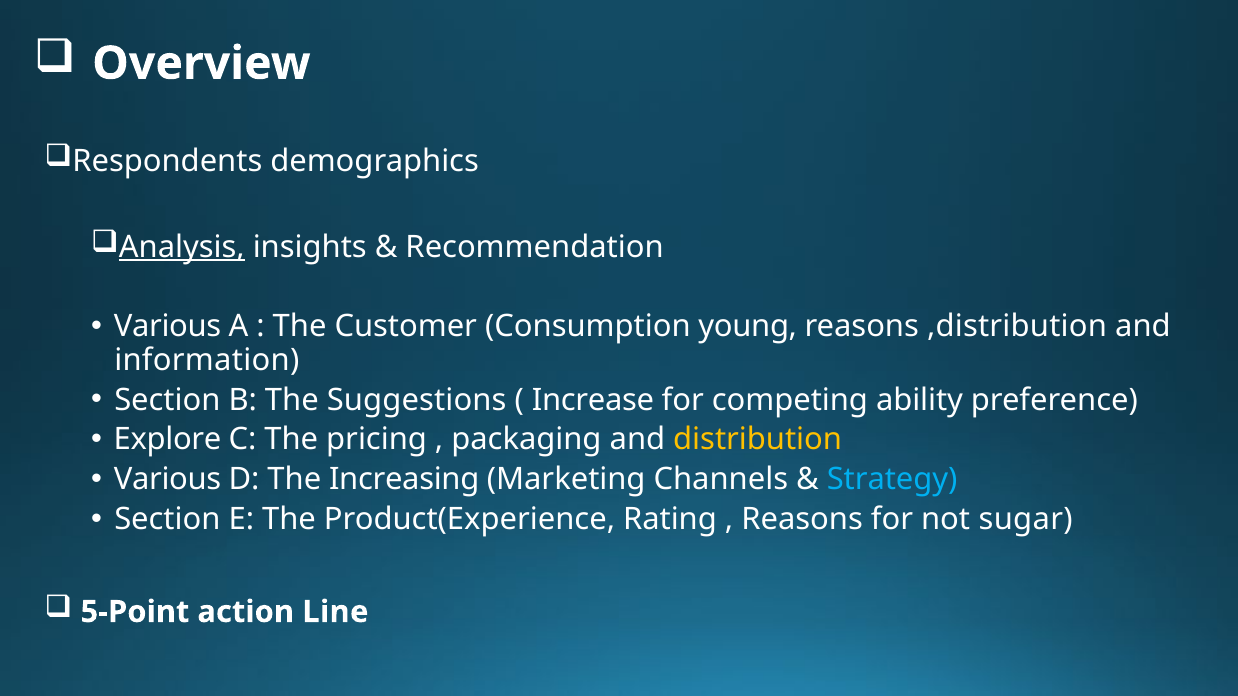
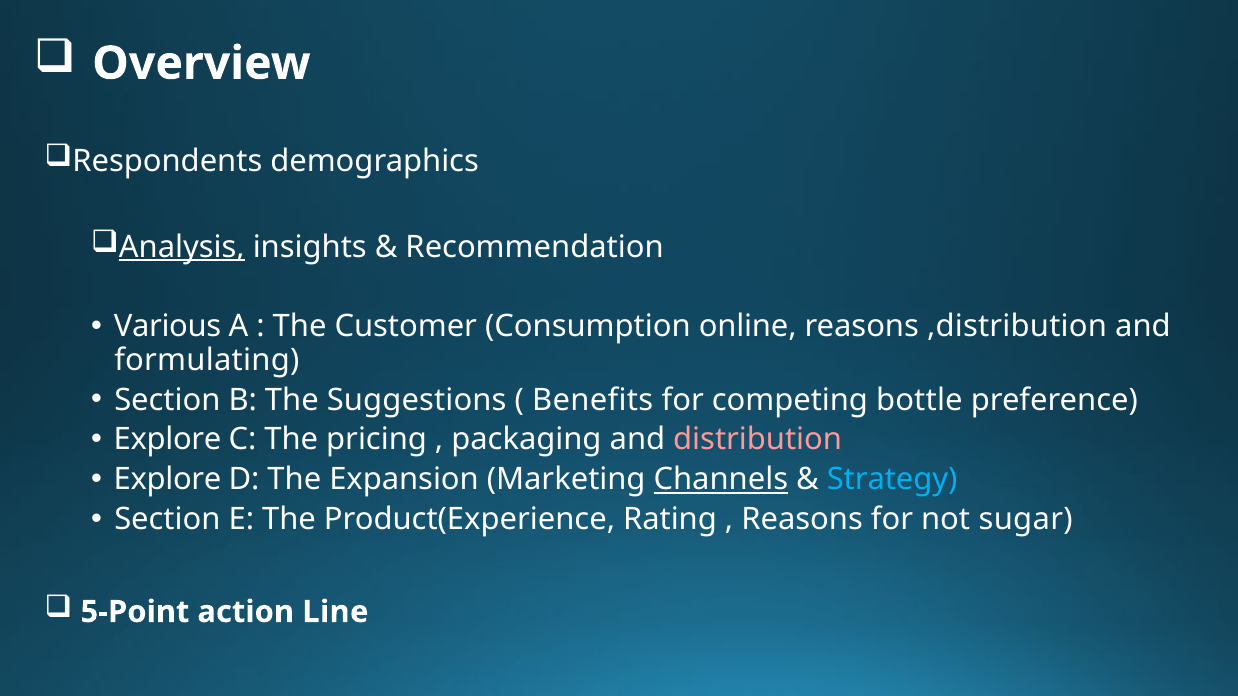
young: young -> online
information: information -> formulating
Increase: Increase -> Benefits
ability: ability -> bottle
distribution colour: yellow -> pink
Various at (168, 480): Various -> Explore
Increasing: Increasing -> Expansion
Channels underline: none -> present
